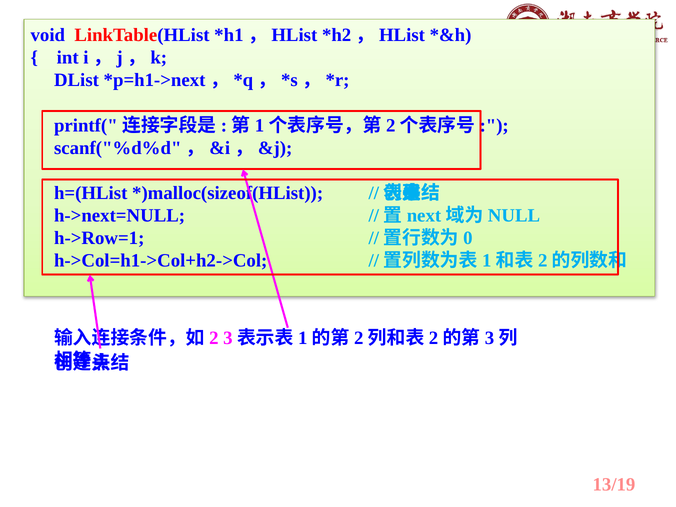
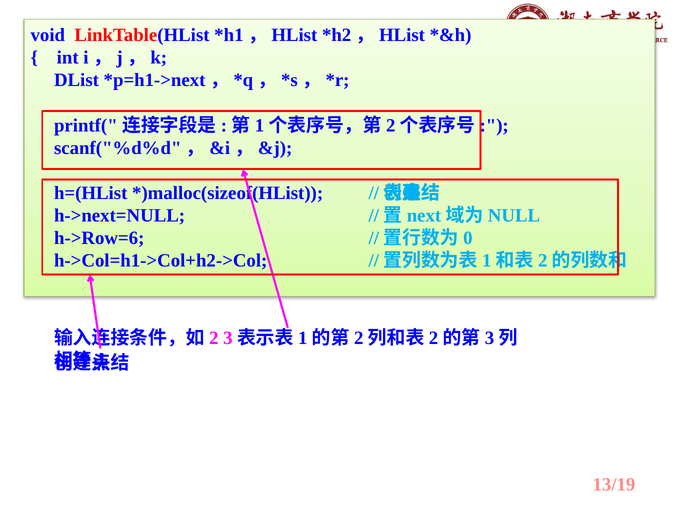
h->Row=1: h->Row=1 -> h->Row=6
